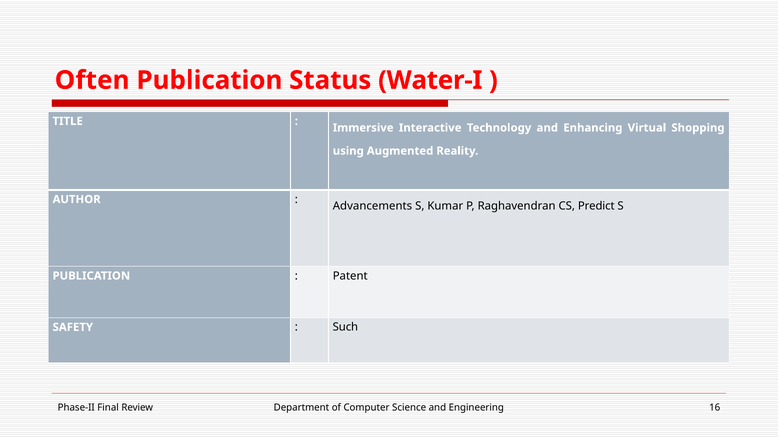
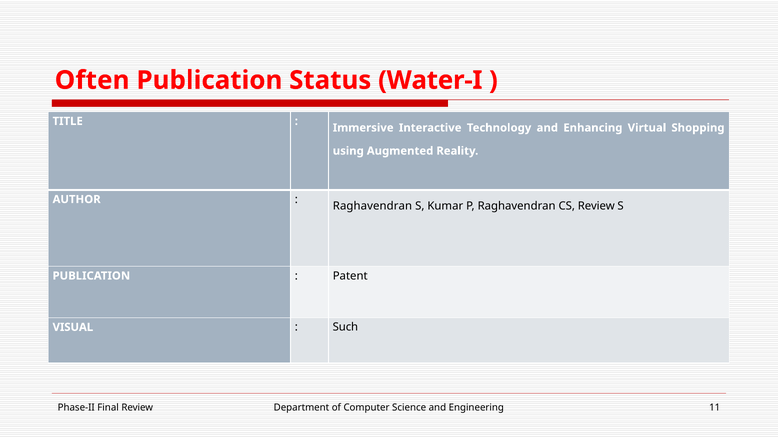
Advancements at (372, 206): Advancements -> Raghavendran
CS Predict: Predict -> Review
SAFETY: SAFETY -> VISUAL
16: 16 -> 11
